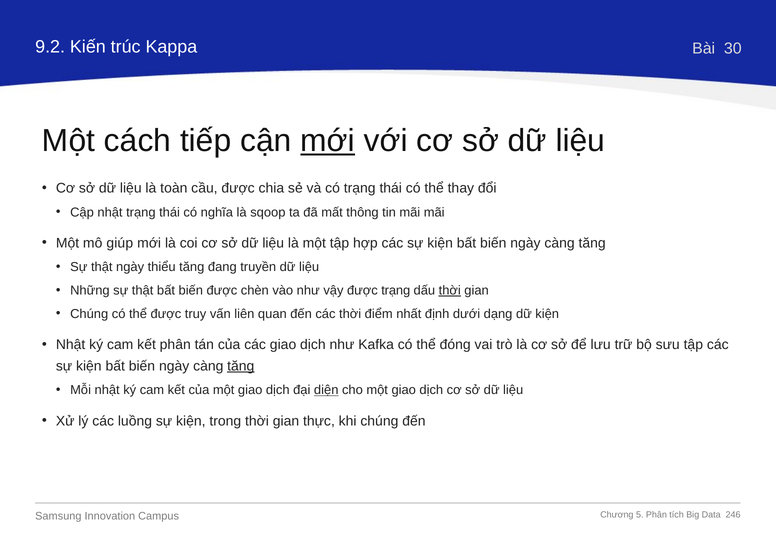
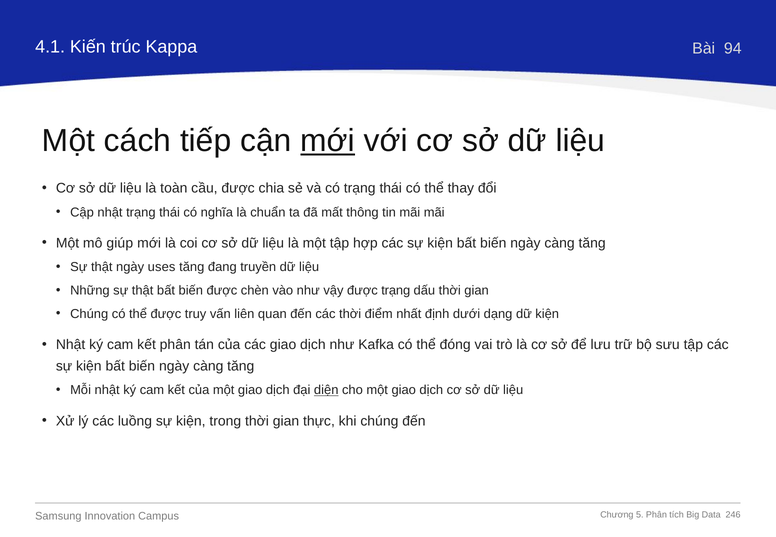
9.2: 9.2 -> 4.1
30: 30 -> 94
sqoop: sqoop -> chuẩn
thiểu: thiểu -> uses
thời at (450, 291) underline: present -> none
tăng at (241, 366) underline: present -> none
